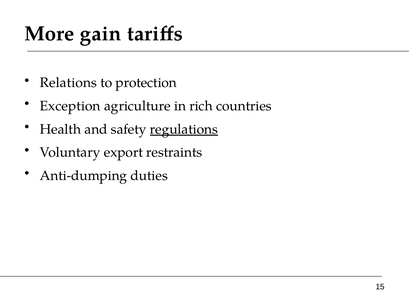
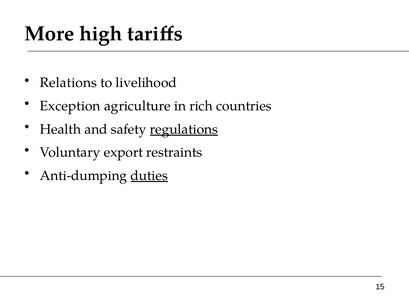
gain: gain -> high
protection: protection -> livelihood
duties underline: none -> present
